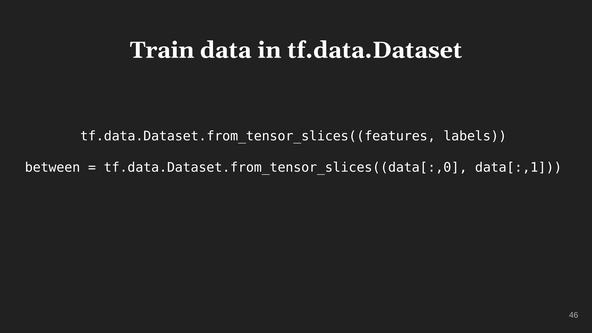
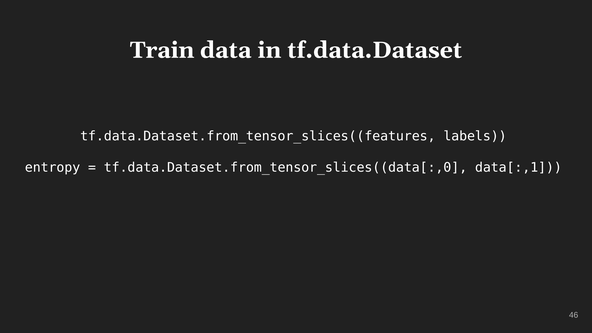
between: between -> entropy
